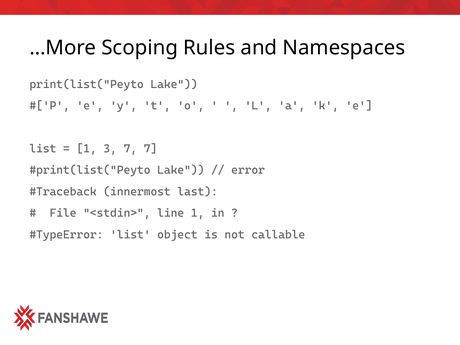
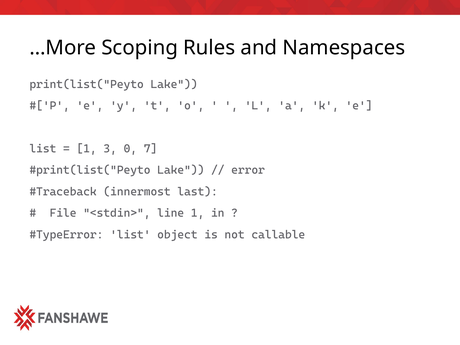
3 7: 7 -> 0
